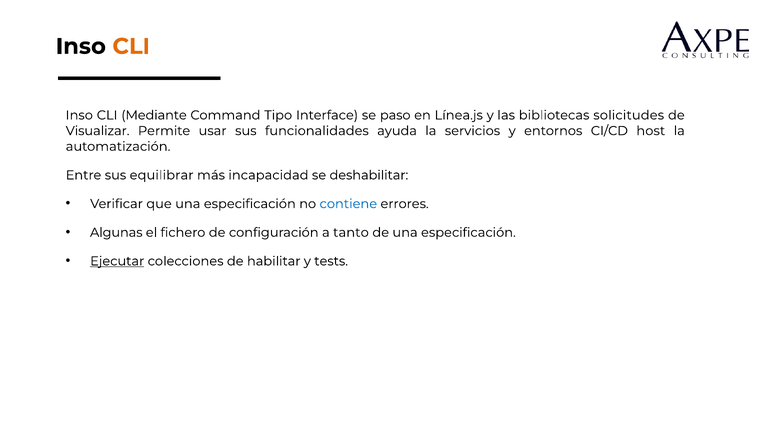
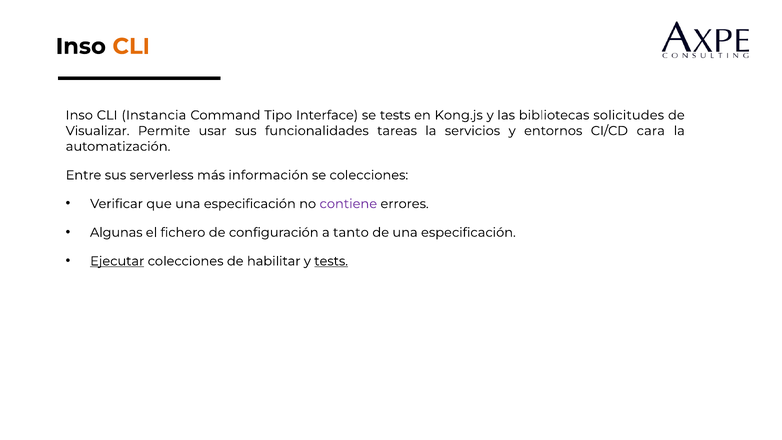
Mediante: Mediante -> Instancia
se paso: paso -> tests
Línea.js: Línea.js -> Kong.js
ayuda: ayuda -> tareas
host: host -> cara
equilibrar: equilibrar -> serverless
incapacidad: incapacidad -> información
se deshabilitar: deshabilitar -> colecciones
contiene colour: blue -> purple
tests at (331, 261) underline: none -> present
